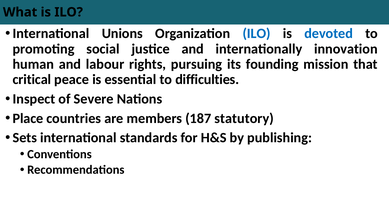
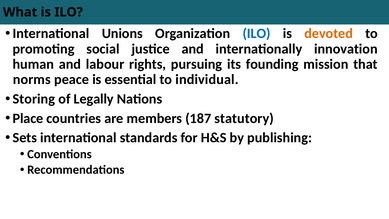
devoted colour: blue -> orange
critical: critical -> norms
difficulties: difficulties -> individual
Inspect: Inspect -> Storing
Severe: Severe -> Legally
